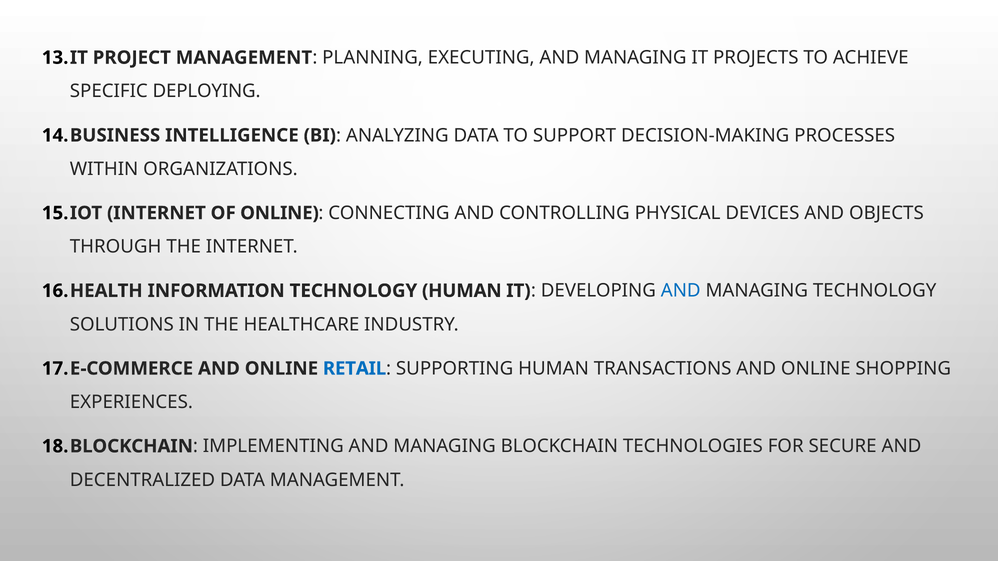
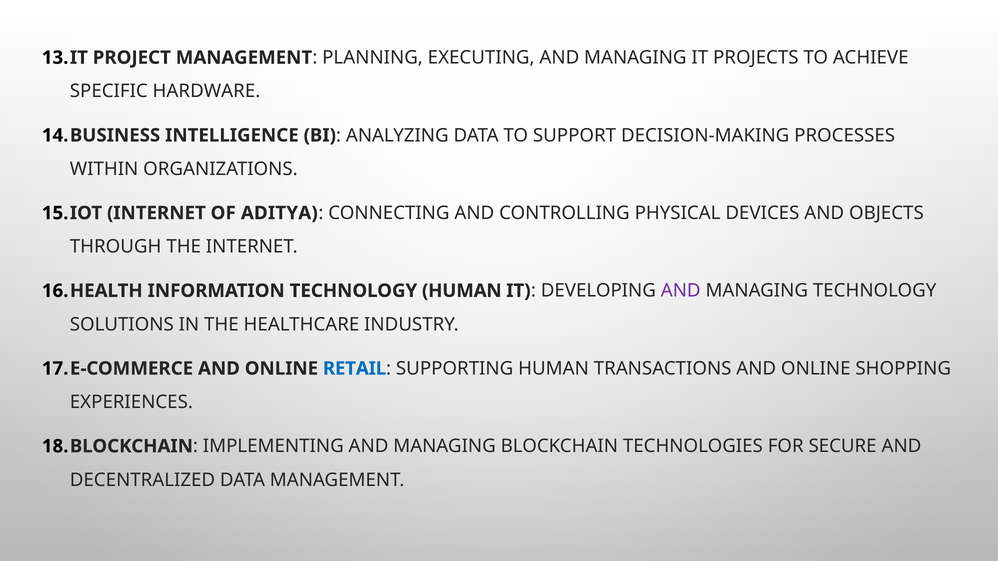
DEPLOYING: DEPLOYING -> HARDWARE
OF ONLINE: ONLINE -> ADITYA
AND at (681, 291) colour: blue -> purple
